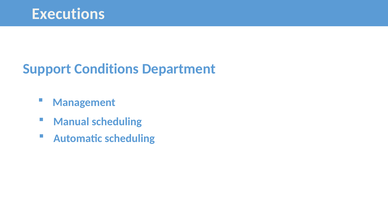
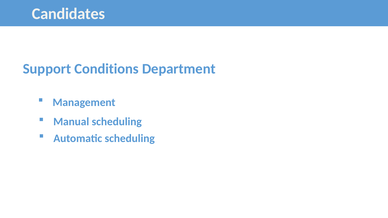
Executions: Executions -> Candidates
